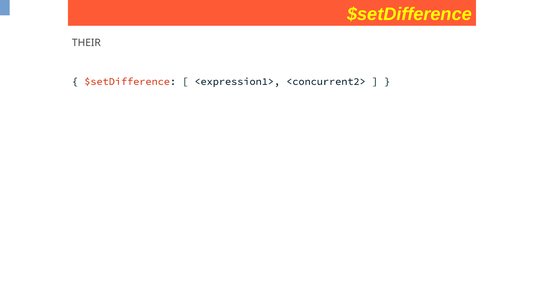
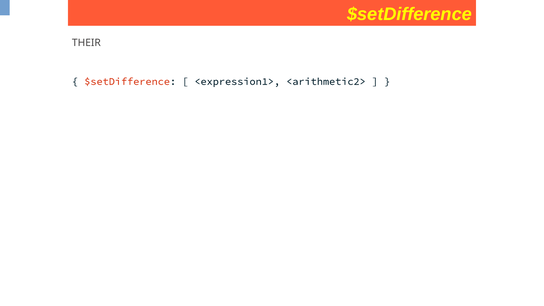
<concurrent2>: <concurrent2> -> <arithmetic2>
